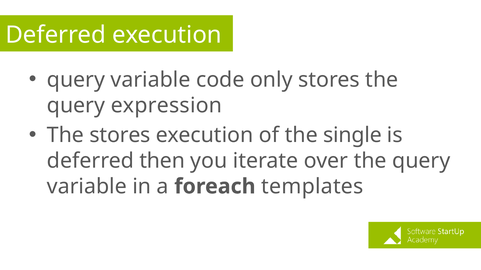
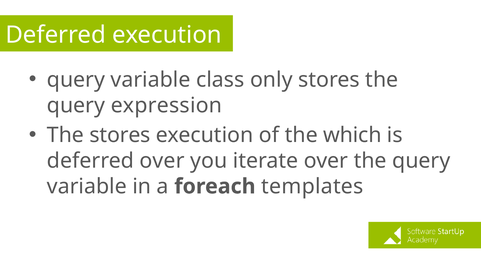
code: code -> class
single: single -> which
deferred then: then -> over
